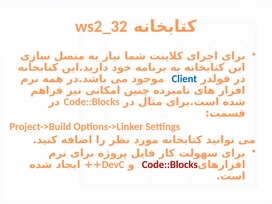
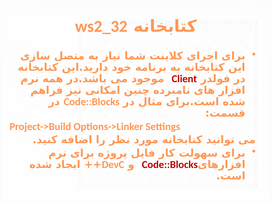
Client colour: blue -> red
